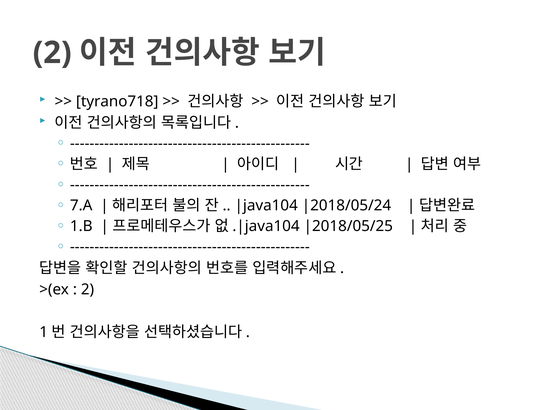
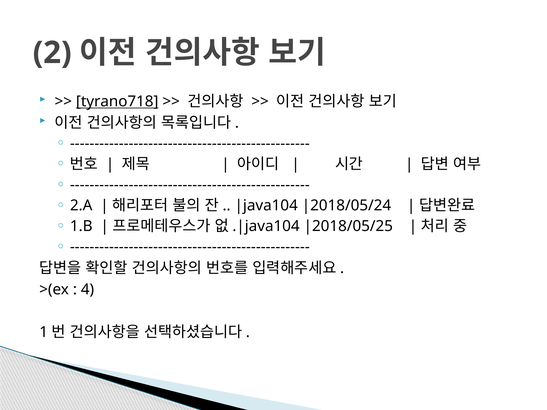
tyrano718 underline: none -> present
7.A: 7.A -> 2.A
2 at (88, 290): 2 -> 4
